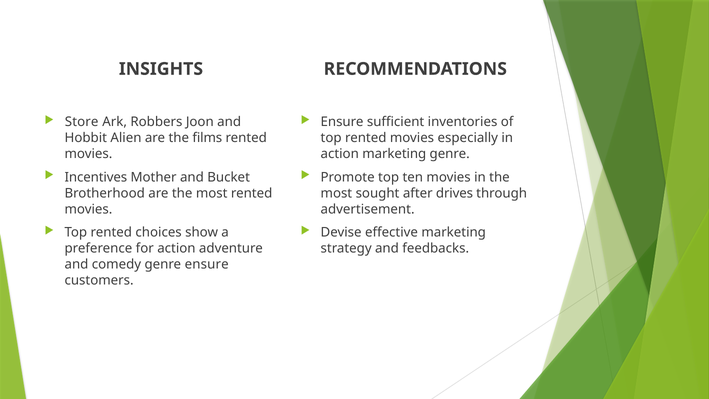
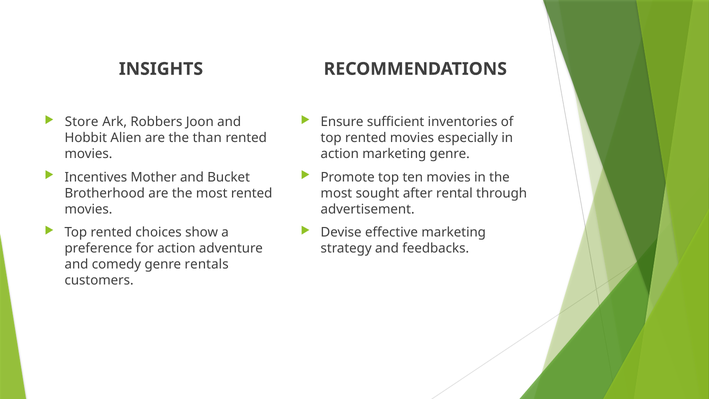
films: films -> than
drives: drives -> rental
genre ensure: ensure -> rentals
